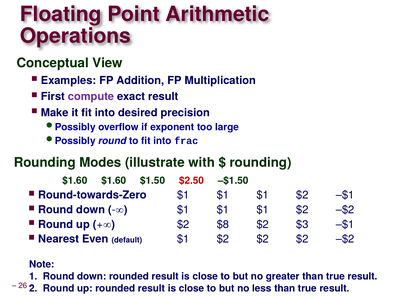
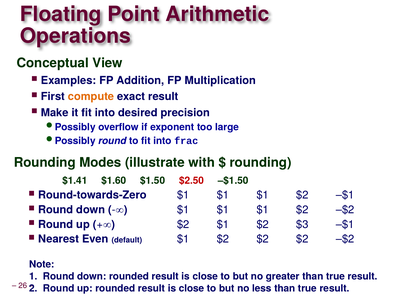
compute colour: purple -> orange
$1.60 at (75, 180): $1.60 -> $1.41
$2 $8: $8 -> $1
